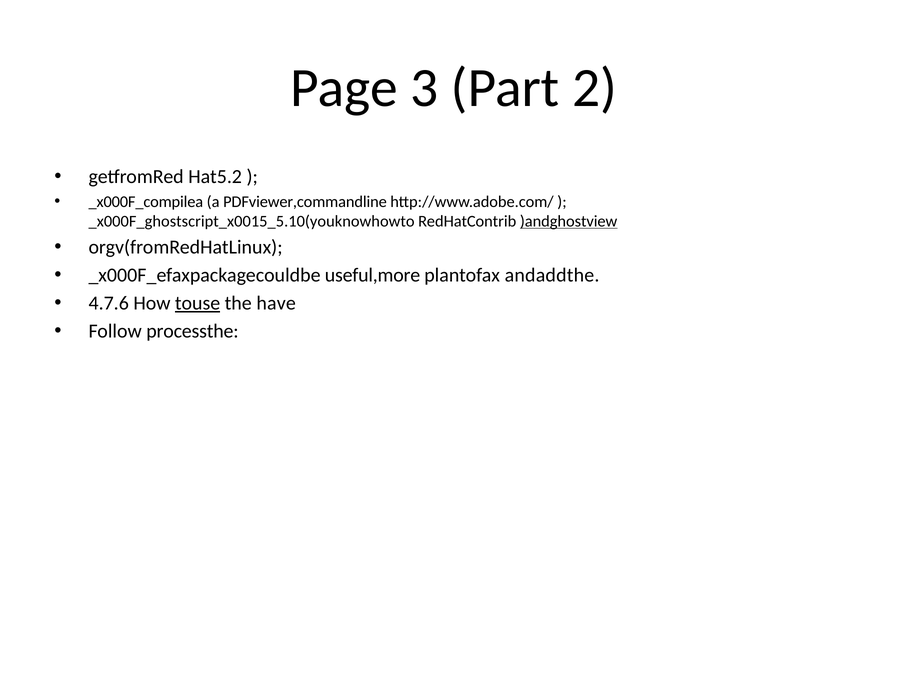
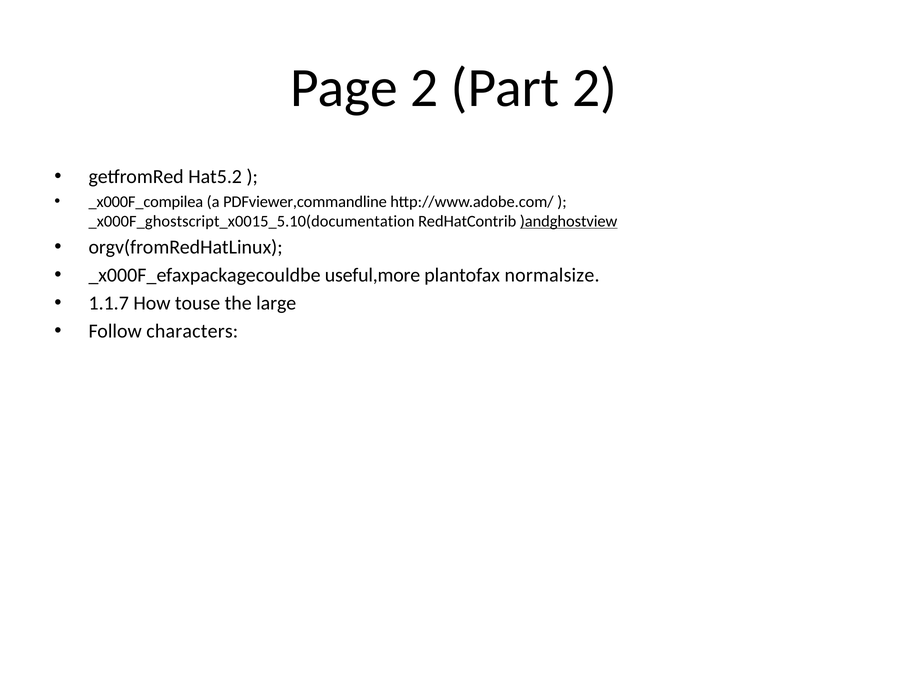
Page 3: 3 -> 2
_x000F_ghostscript_x0015_5.10(youknowhowto: _x000F_ghostscript_x0015_5.10(youknowhowto -> _x000F_ghostscript_x0015_5.10(documentation
andaddthe: andaddthe -> normalsize
4.7.6: 4.7.6 -> 1.1.7
touse underline: present -> none
have: have -> large
processthe: processthe -> characters
